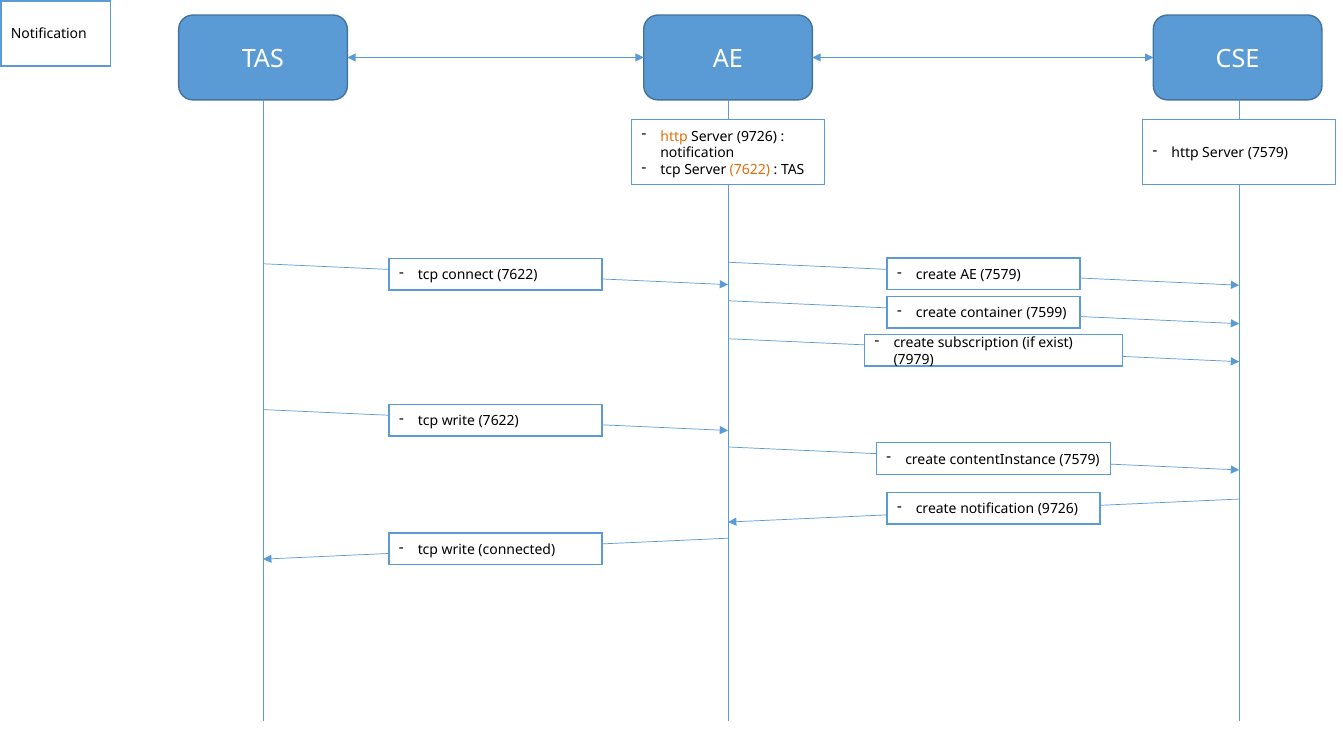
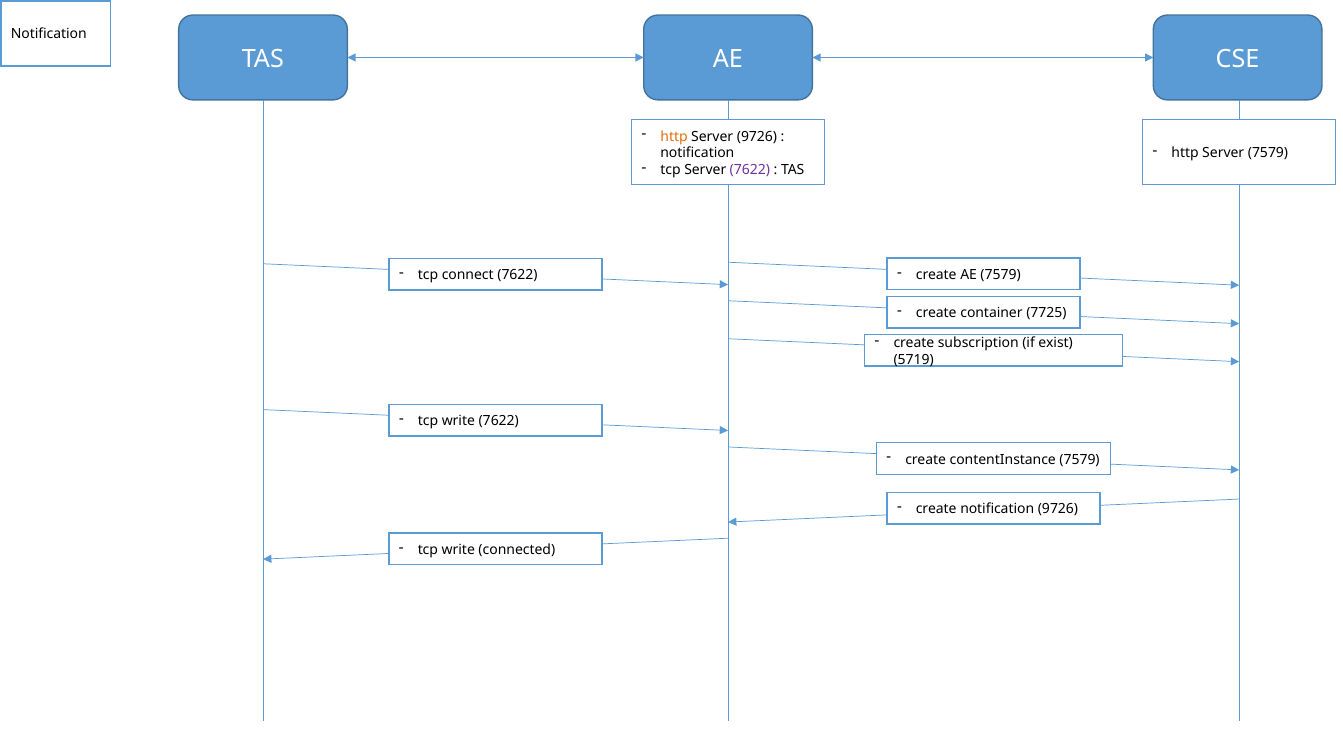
7622 at (750, 170) colour: orange -> purple
7599: 7599 -> 7725
7979: 7979 -> 5719
